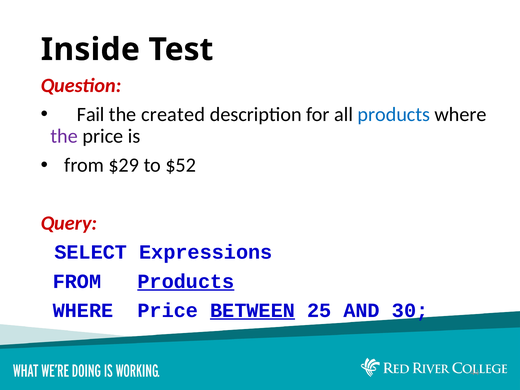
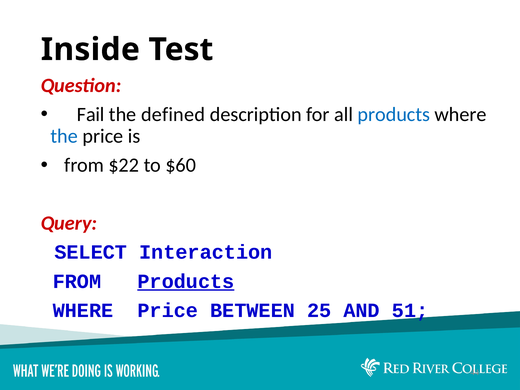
created: created -> defined
the at (64, 136) colour: purple -> blue
$29: $29 -> $22
$52: $52 -> $60
Expressions: Expressions -> Interaction
BETWEEN underline: present -> none
30: 30 -> 51
